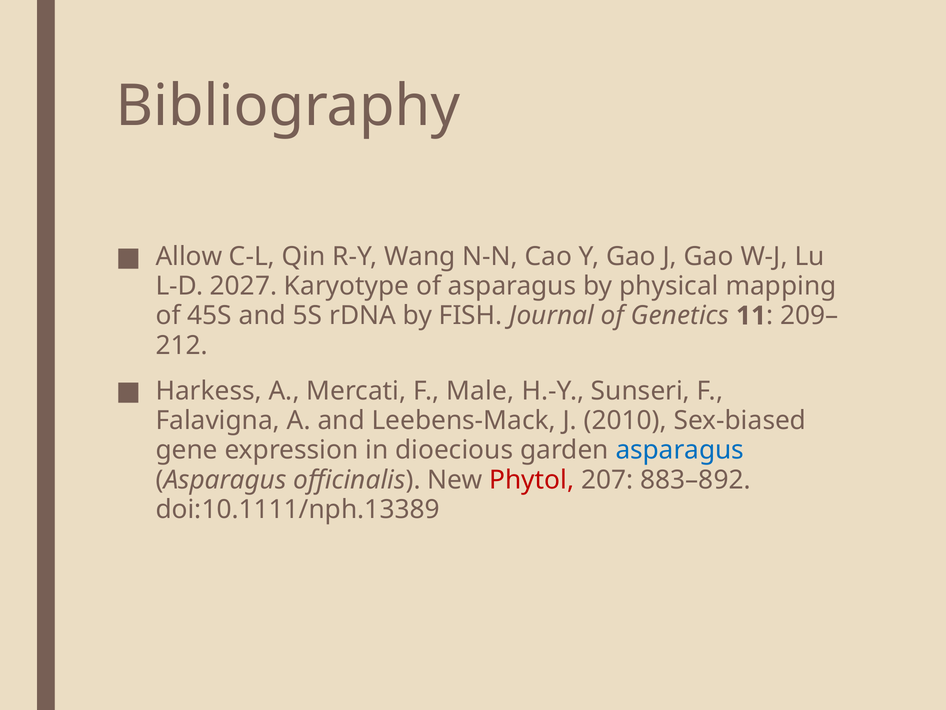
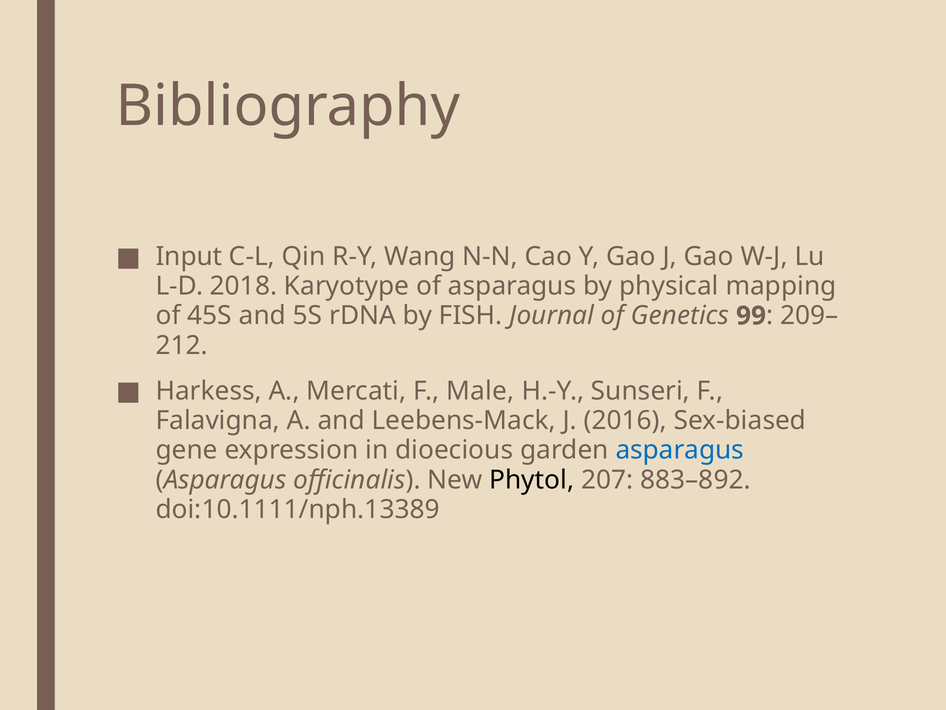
Allow: Allow -> Input
2027: 2027 -> 2018
11: 11 -> 99
2010: 2010 -> 2016
Phytol colour: red -> black
